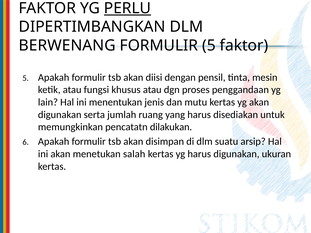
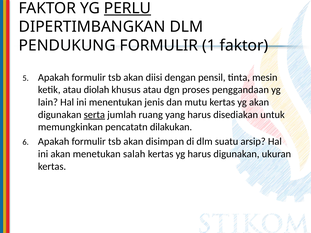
BERWENANG: BERWENANG -> PENDUKUNG
FORMULIR 5: 5 -> 1
fungsi: fungsi -> diolah
serta underline: none -> present
